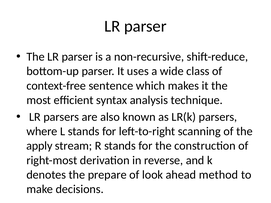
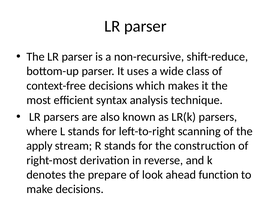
context-free sentence: sentence -> decisions
method: method -> function
